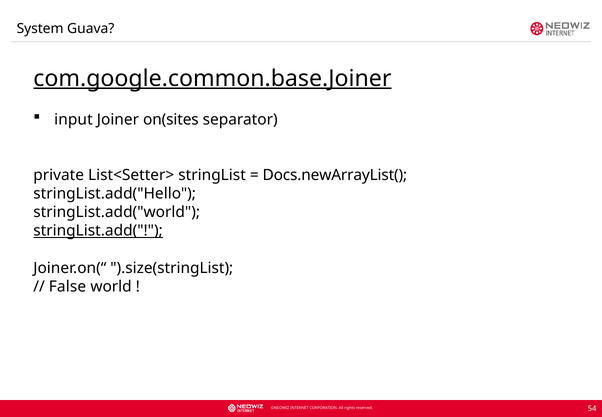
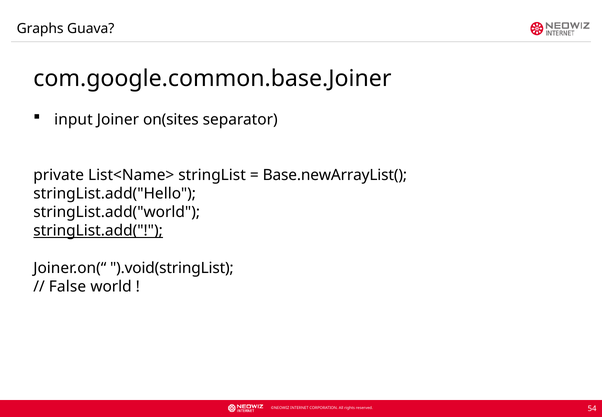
System: System -> Graphs
com.google.common.base.Joiner underline: present -> none
List<Setter>: List<Setter> -> List<Name>
Docs.newArrayList(: Docs.newArrayList( -> Base.newArrayList(
).size(stringList: ).size(stringList -> ).void(stringList
